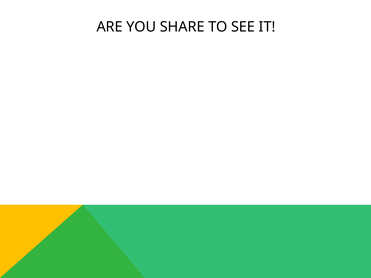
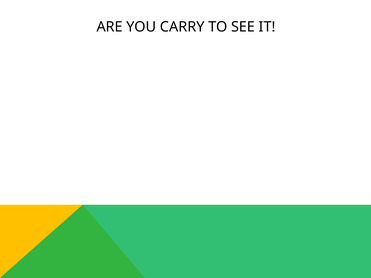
SHARE: SHARE -> CARRY
